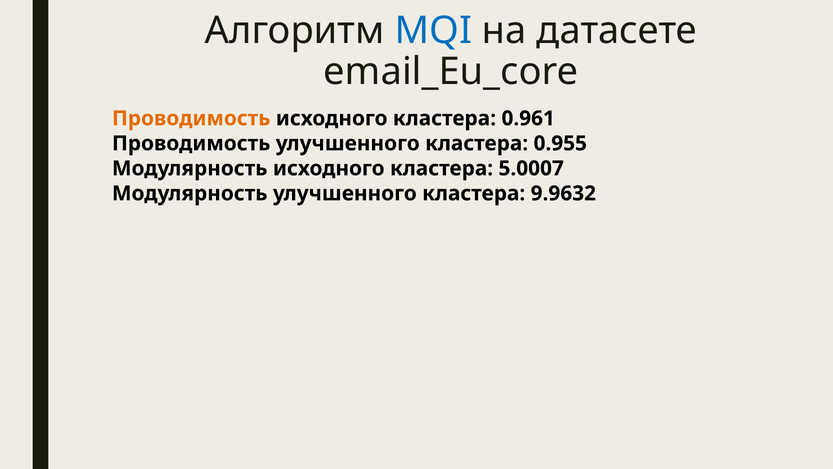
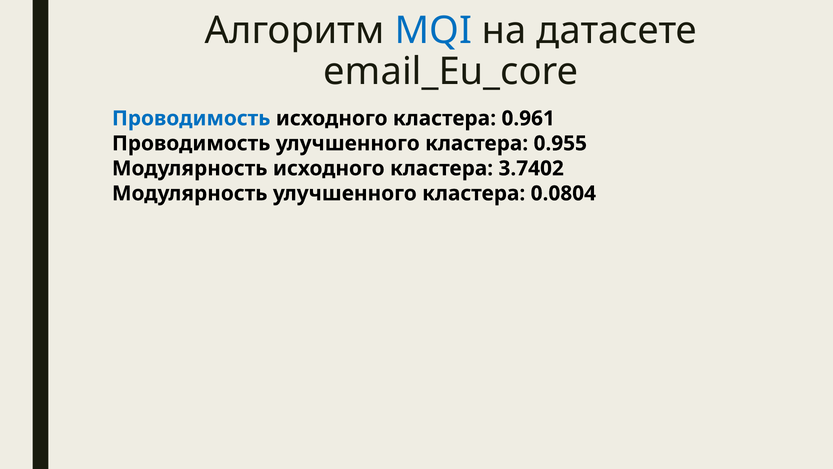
Проводимость at (191, 118) colour: orange -> blue
5.0007: 5.0007 -> 3.7402
9.9632: 9.9632 -> 0.0804
